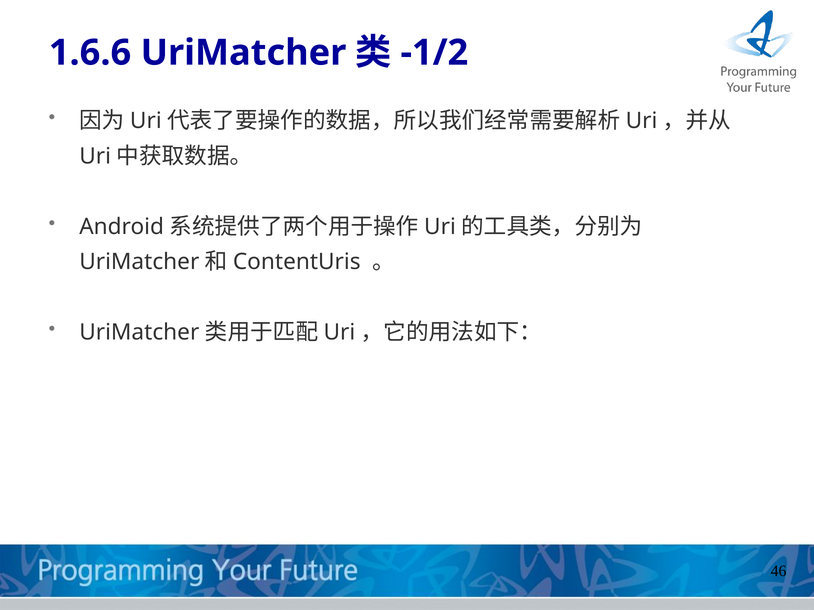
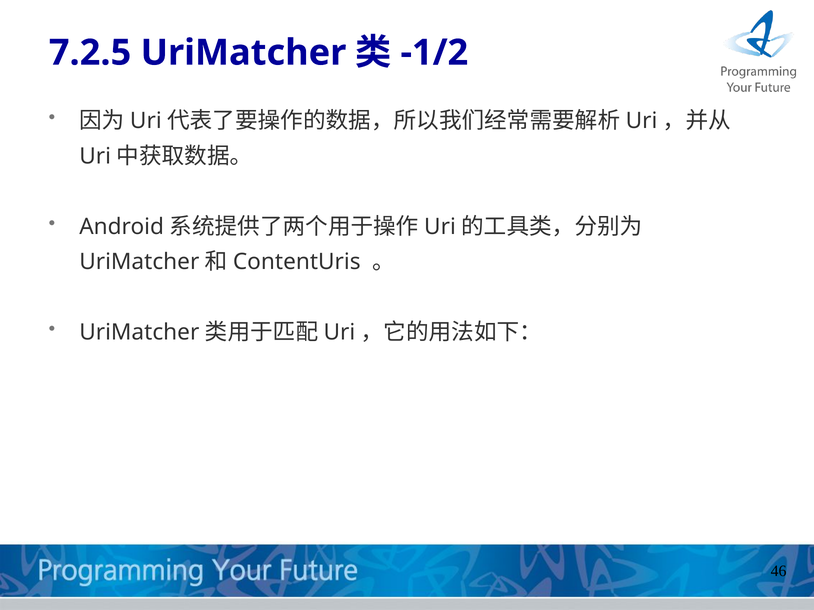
1.6.6: 1.6.6 -> 7.2.5
